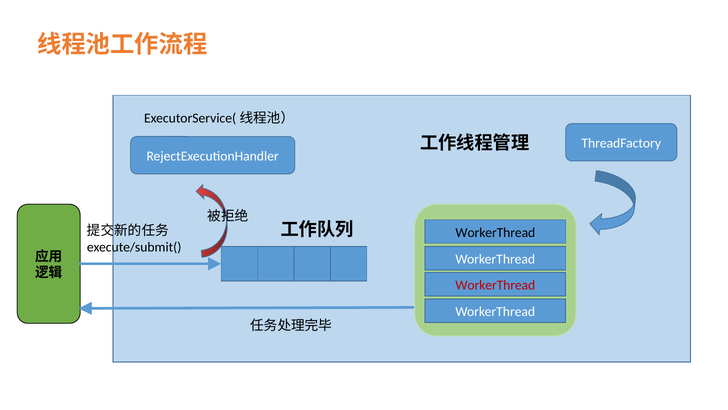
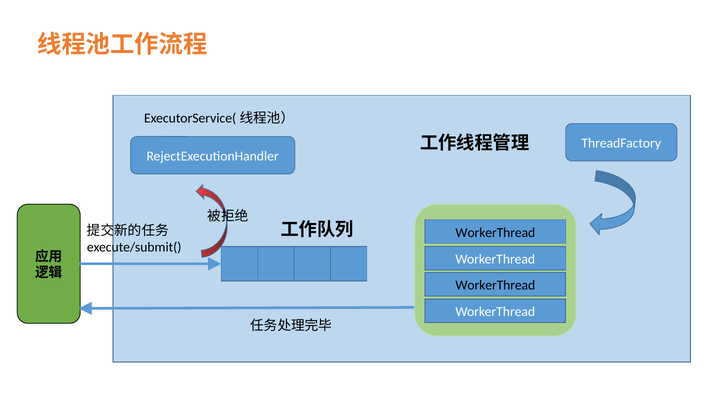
WorkerThread at (495, 285) colour: red -> black
